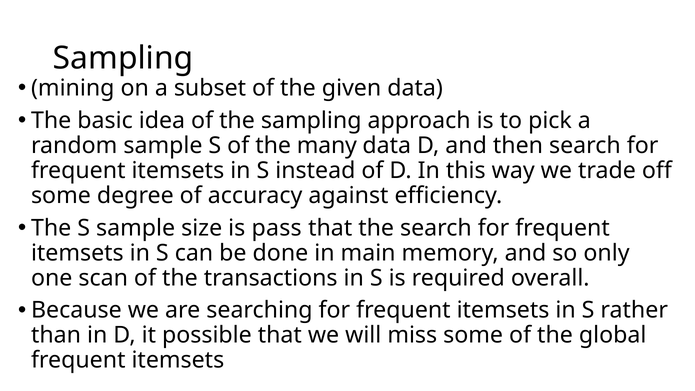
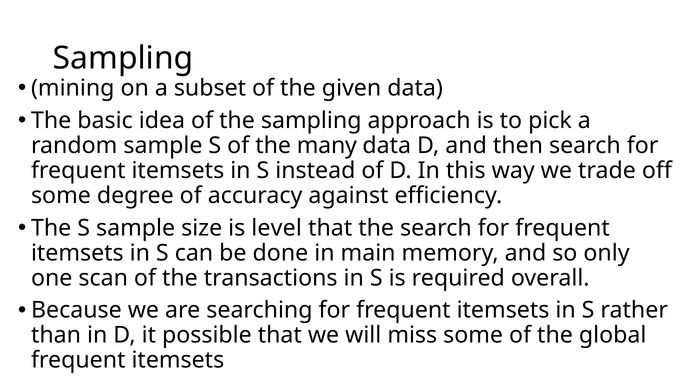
pass: pass -> level
